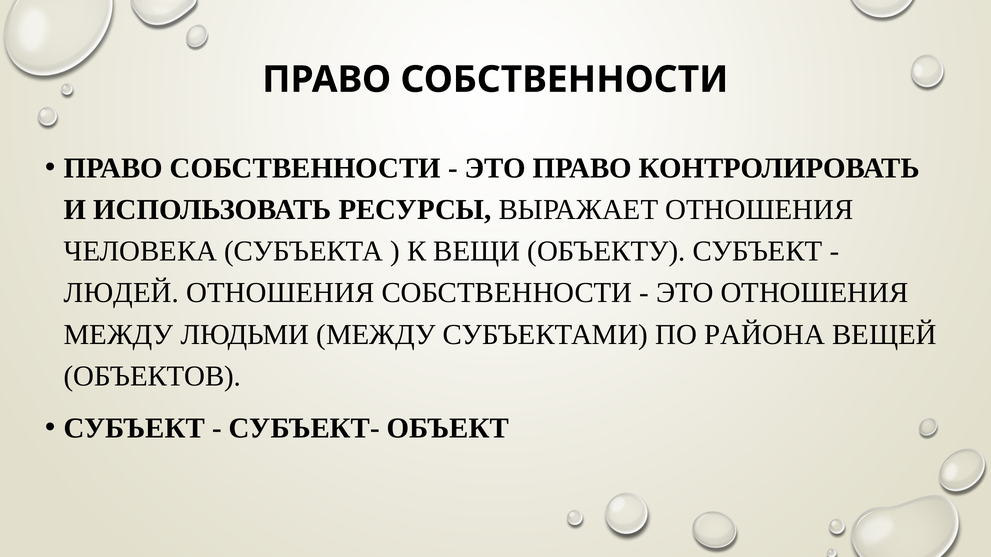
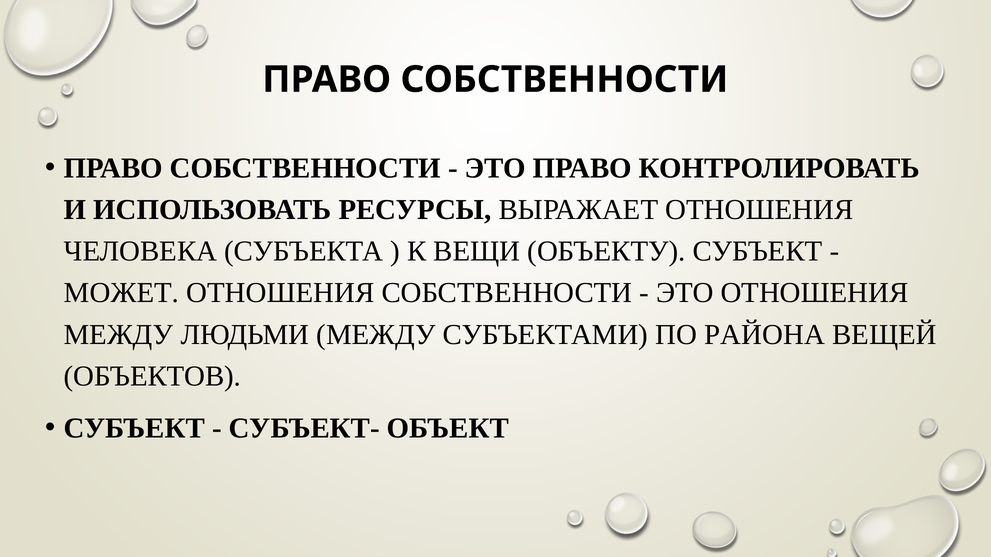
ЛЮДЕЙ: ЛЮДЕЙ -> МОЖЕТ
